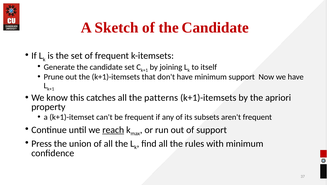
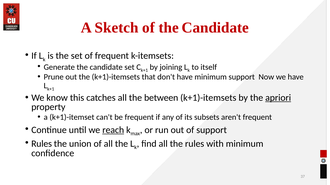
patterns: patterns -> between
apriori underline: none -> present
Press at (42, 144): Press -> Rules
